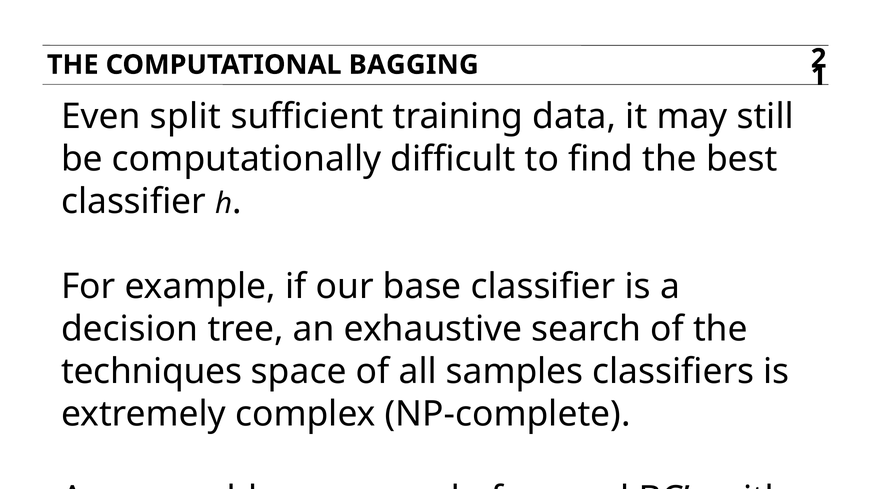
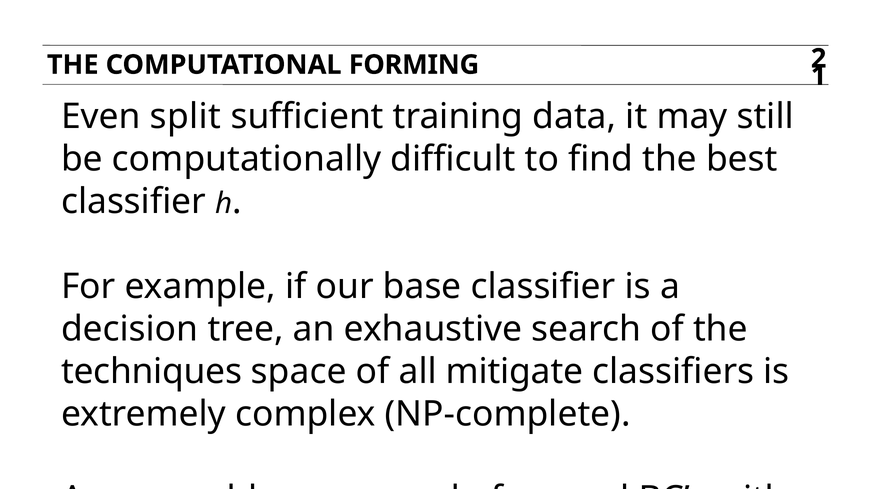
BAGGING: BAGGING -> FORMING
samples: samples -> mitigate
